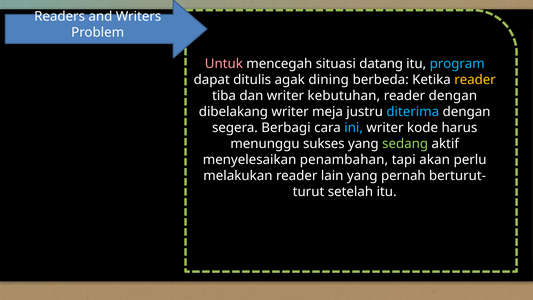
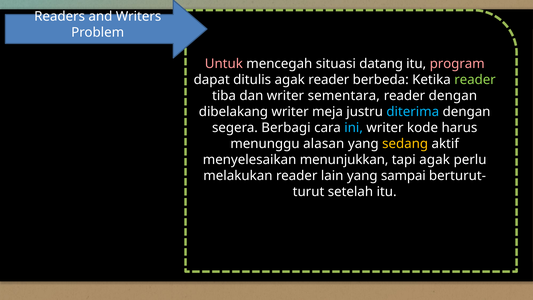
program colour: light blue -> pink
agak dining: dining -> reader
reader at (475, 80) colour: yellow -> light green
kebutuhan: kebutuhan -> sementara
sukses: sukses -> alasan
sedang colour: light green -> yellow
penambahan: penambahan -> menunjukkan
tapi akan: akan -> agak
pernah: pernah -> sampai
